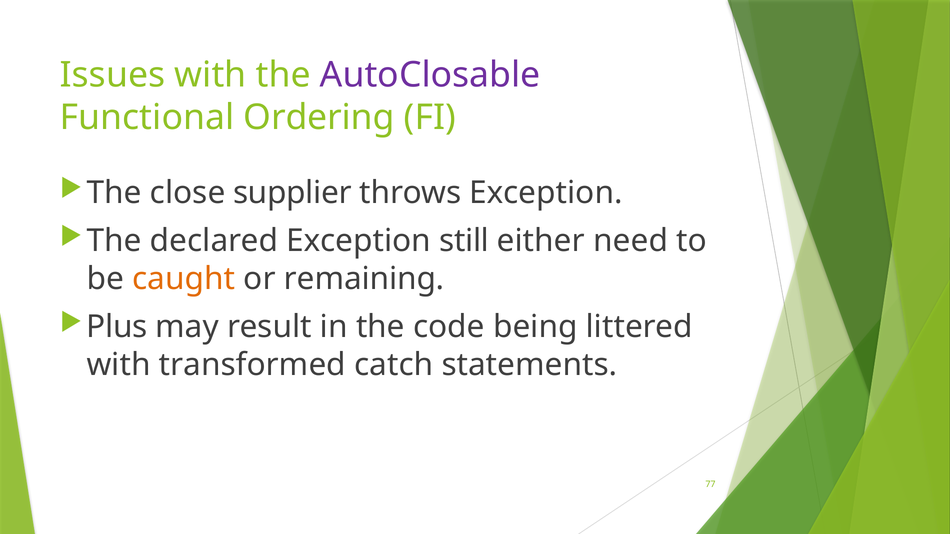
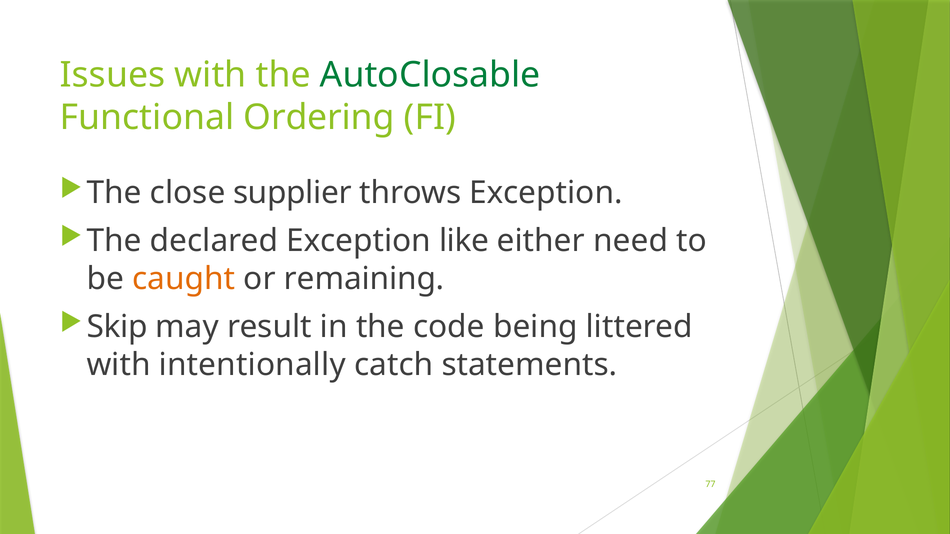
AutoClosable colour: purple -> green
still: still -> like
Plus: Plus -> Skip
transformed: transformed -> intentionally
